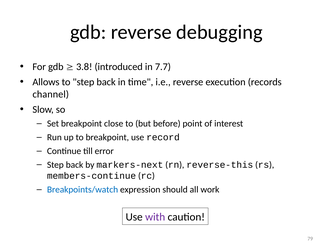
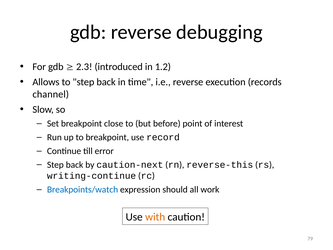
3.8: 3.8 -> 2.3
7.7: 7.7 -> 1.2
markers-next: markers-next -> caution-next
members-continue: members-continue -> writing-continue
with colour: purple -> orange
